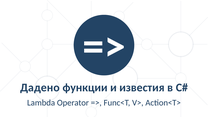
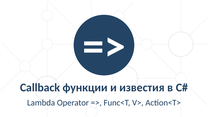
Дадено: Дадено -> Callback
